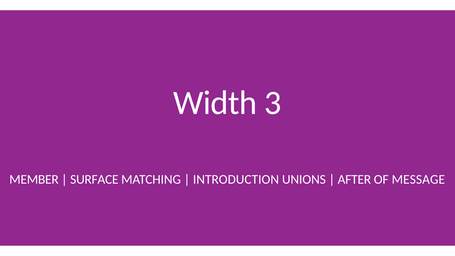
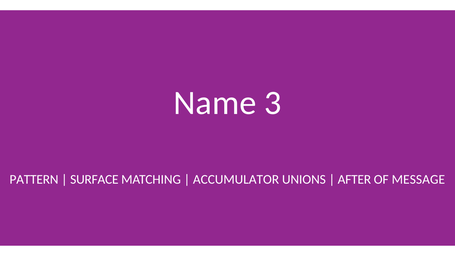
Width: Width -> Name
MEMBER: MEMBER -> PATTERN
INTRODUCTION: INTRODUCTION -> ACCUMULATOR
